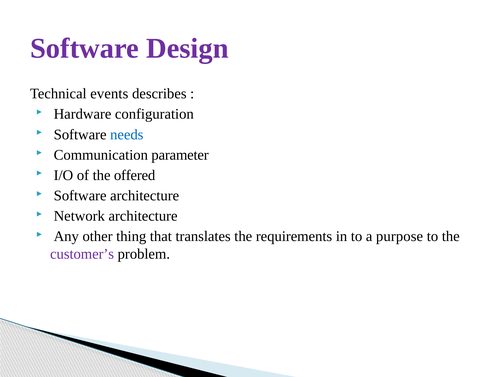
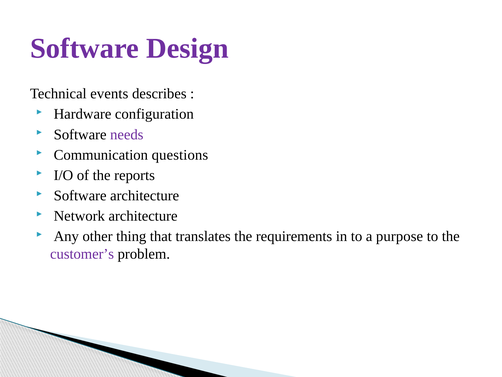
needs colour: blue -> purple
parameter: parameter -> questions
offered: offered -> reports
